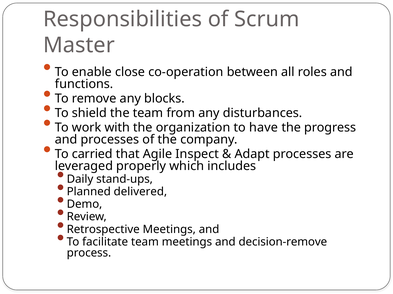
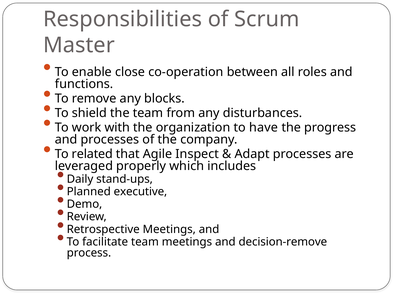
carried: carried -> related
delivered: delivered -> executive
